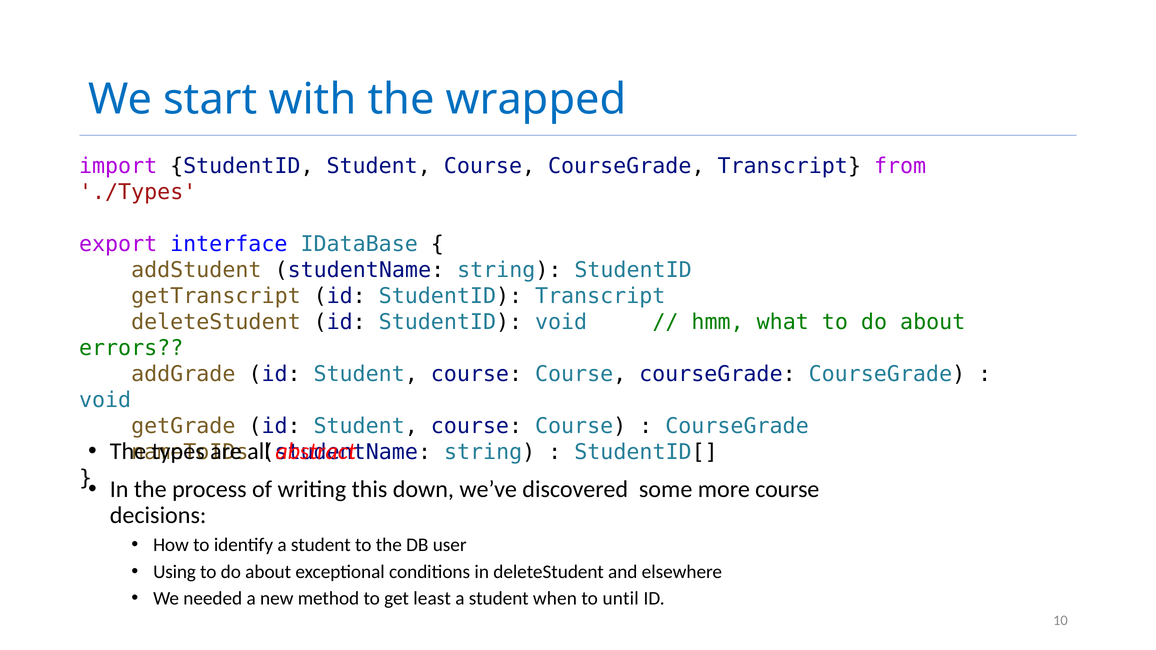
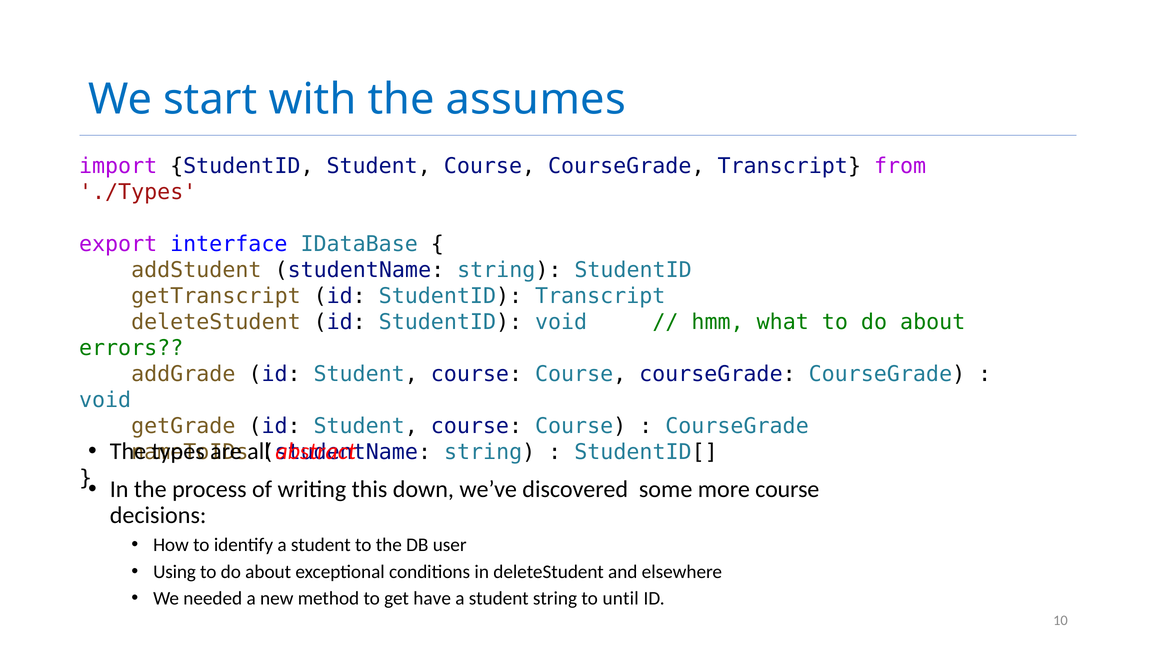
wrapped: wrapped -> assumes
least: least -> have
student when: when -> string
